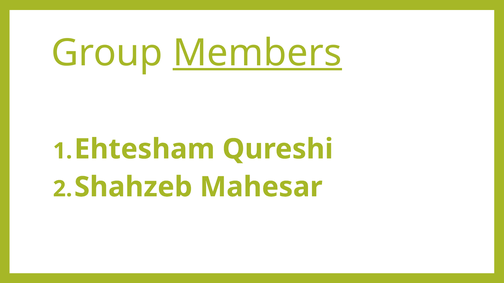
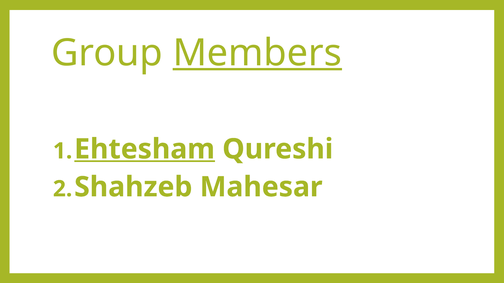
Ehtesham underline: none -> present
